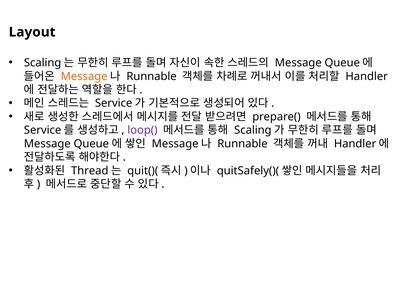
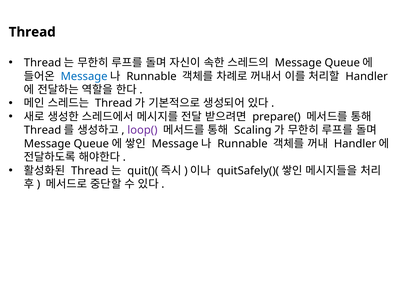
Layout at (32, 32): Layout -> Thread
Scaling at (43, 63): Scaling -> Thread
Message at (84, 76) colour: orange -> blue
Service at (114, 103): Service -> Thread
Service at (43, 130): Service -> Thread
